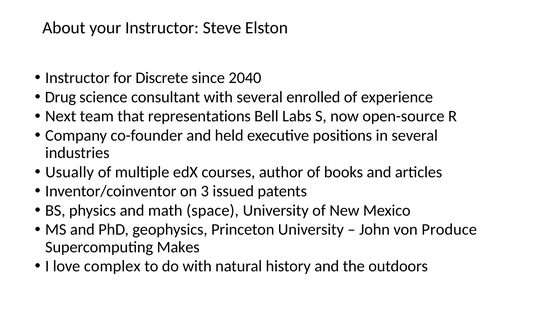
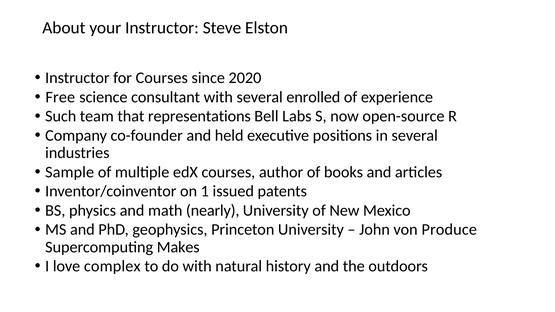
for Discrete: Discrete -> Courses
2040: 2040 -> 2020
Drug: Drug -> Free
Next: Next -> Such
Usually: Usually -> Sample
3: 3 -> 1
space: space -> nearly
